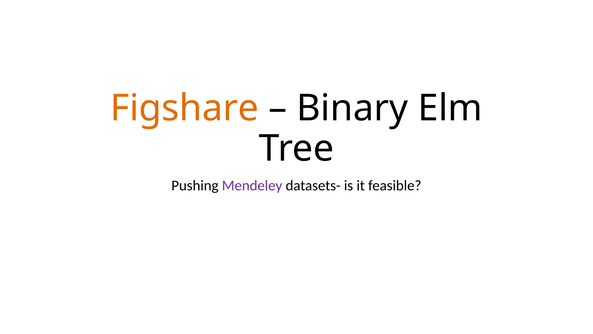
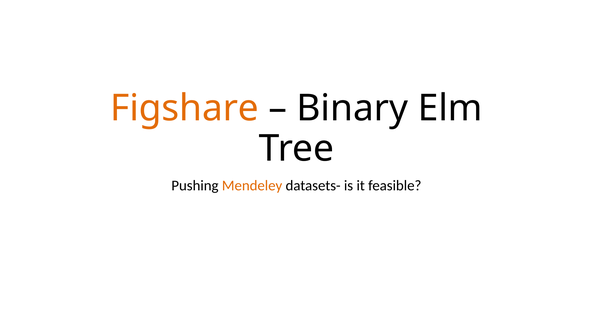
Mendeley colour: purple -> orange
